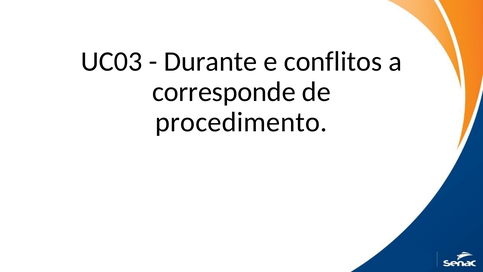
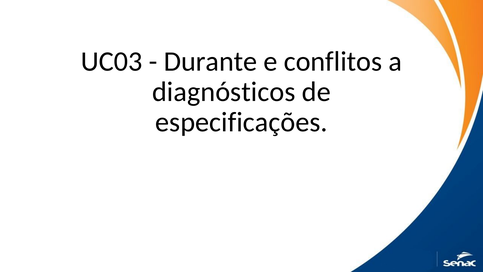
corresponde: corresponde -> diagnósticos
procedimento: procedimento -> especificações
